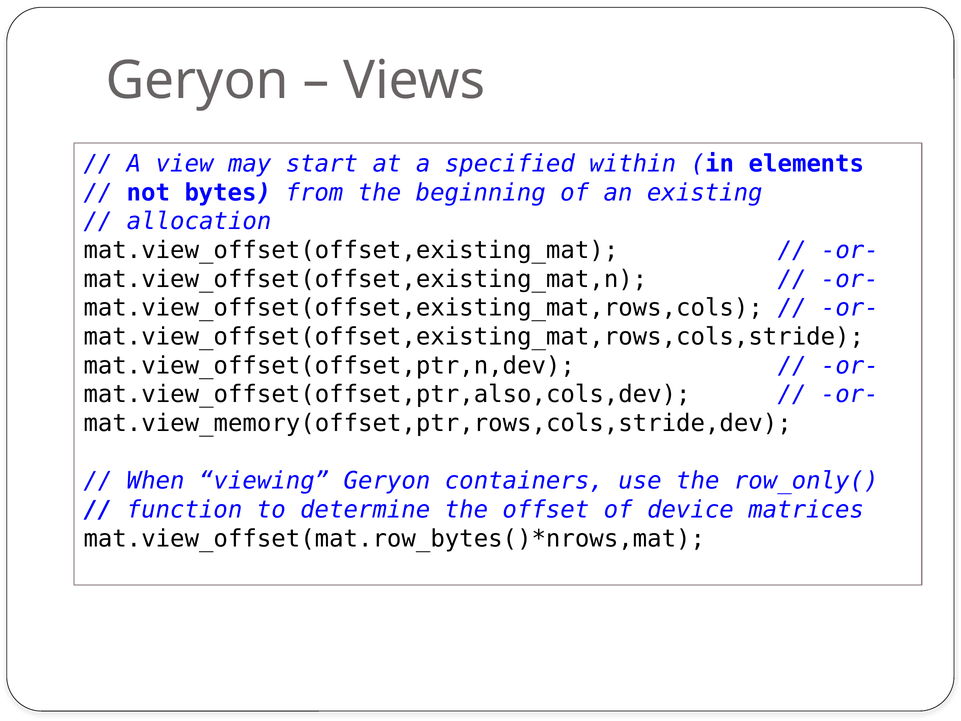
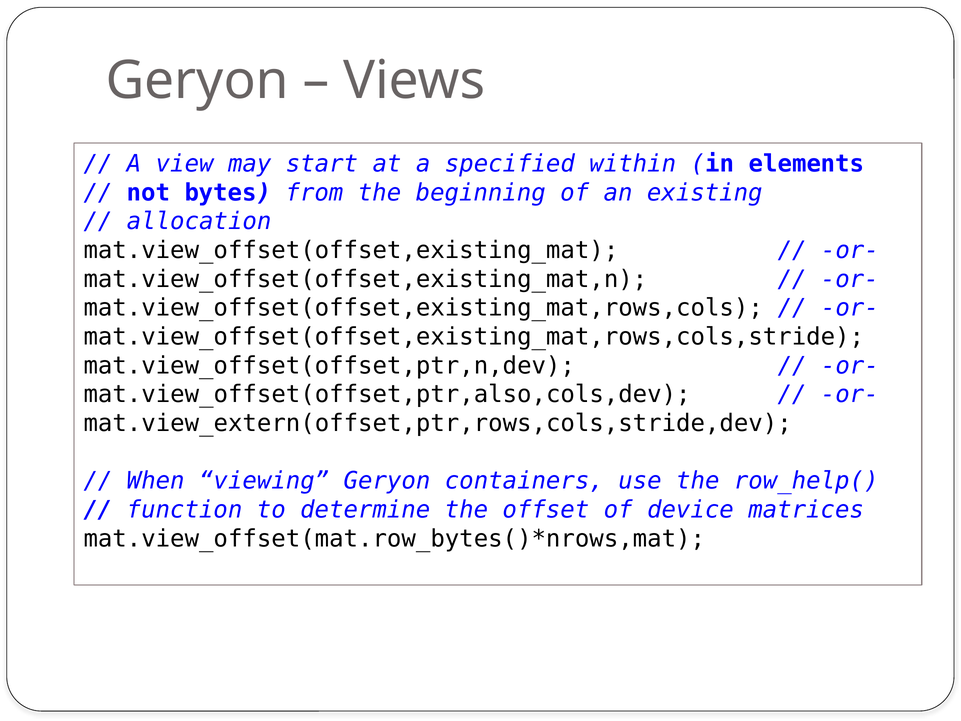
mat.view_memory(offset,ptr,rows,cols,stride,dev: mat.view_memory(offset,ptr,rows,cols,stride,dev -> mat.view_extern(offset,ptr,rows,cols,stride,dev
row_only(: row_only( -> row_help(
